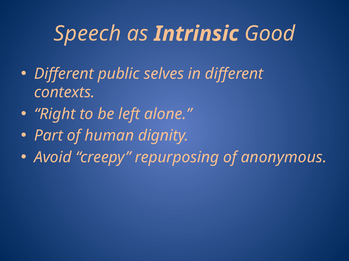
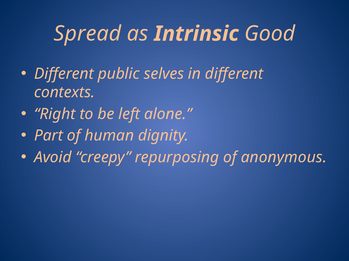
Speech: Speech -> Spread
